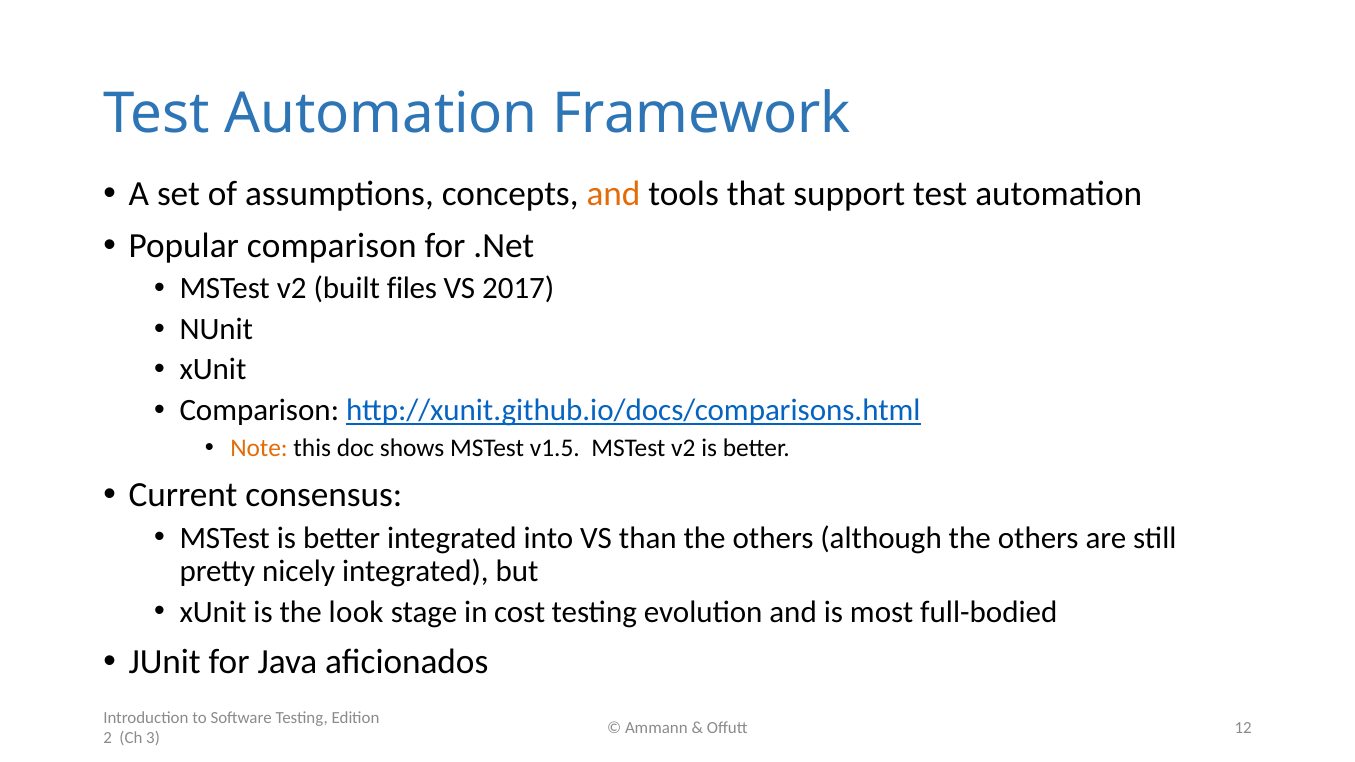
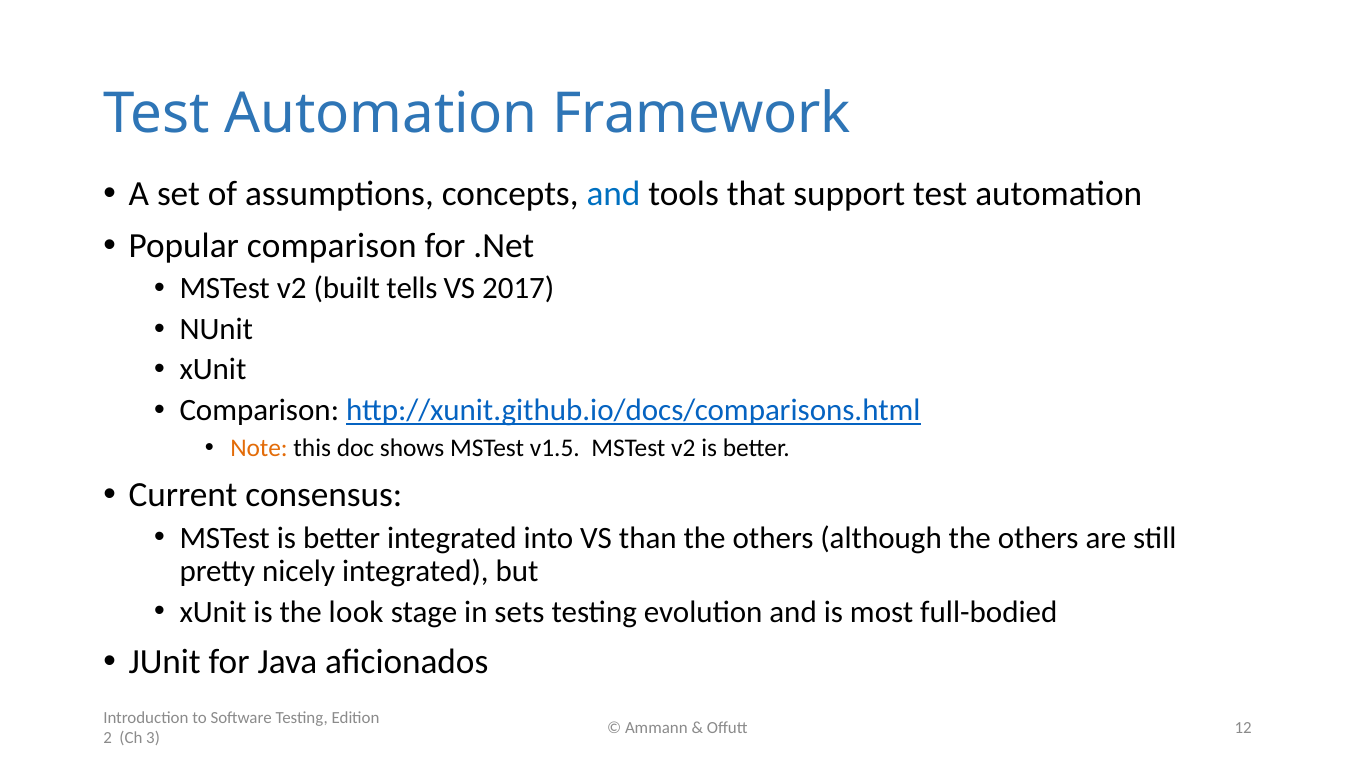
and at (614, 194) colour: orange -> blue
files: files -> tells
cost: cost -> sets
